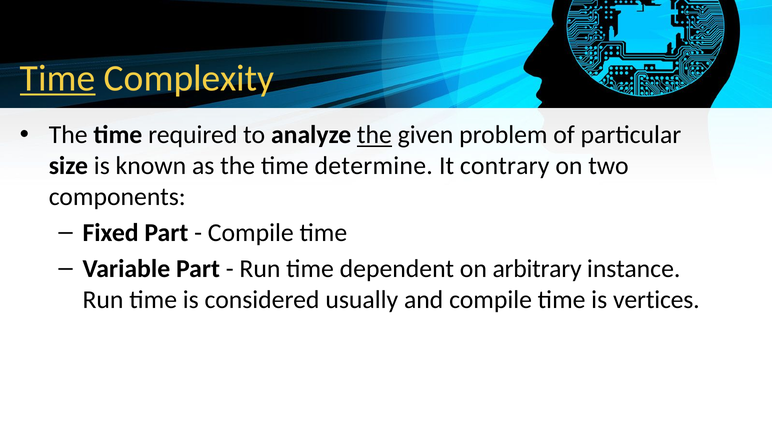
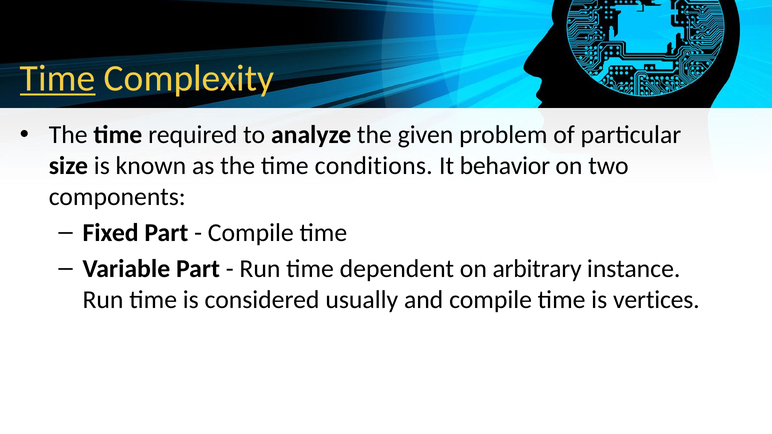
the at (374, 135) underline: present -> none
determine: determine -> conditions
contrary: contrary -> behavior
